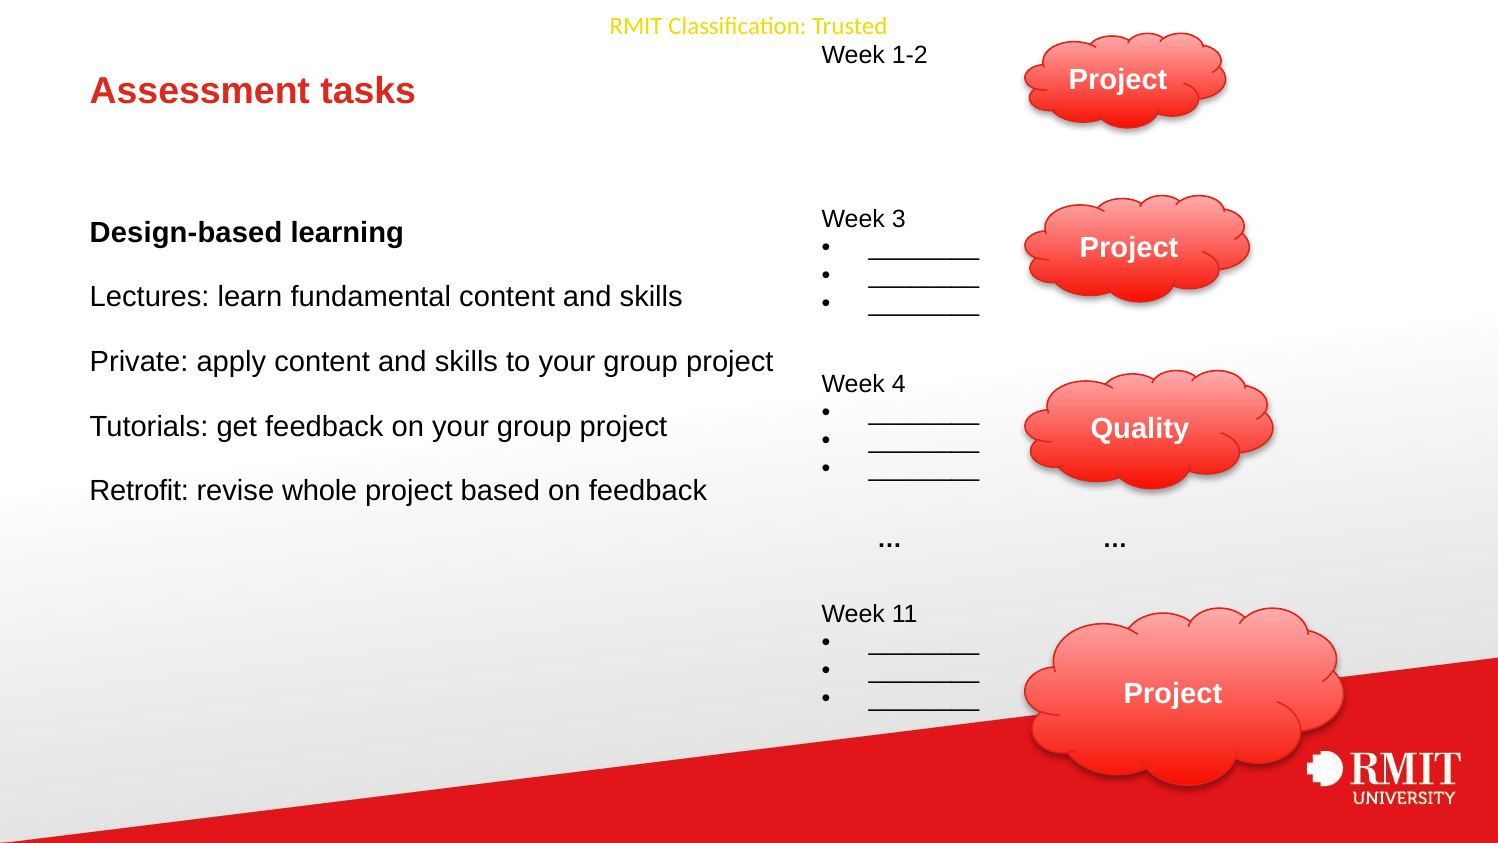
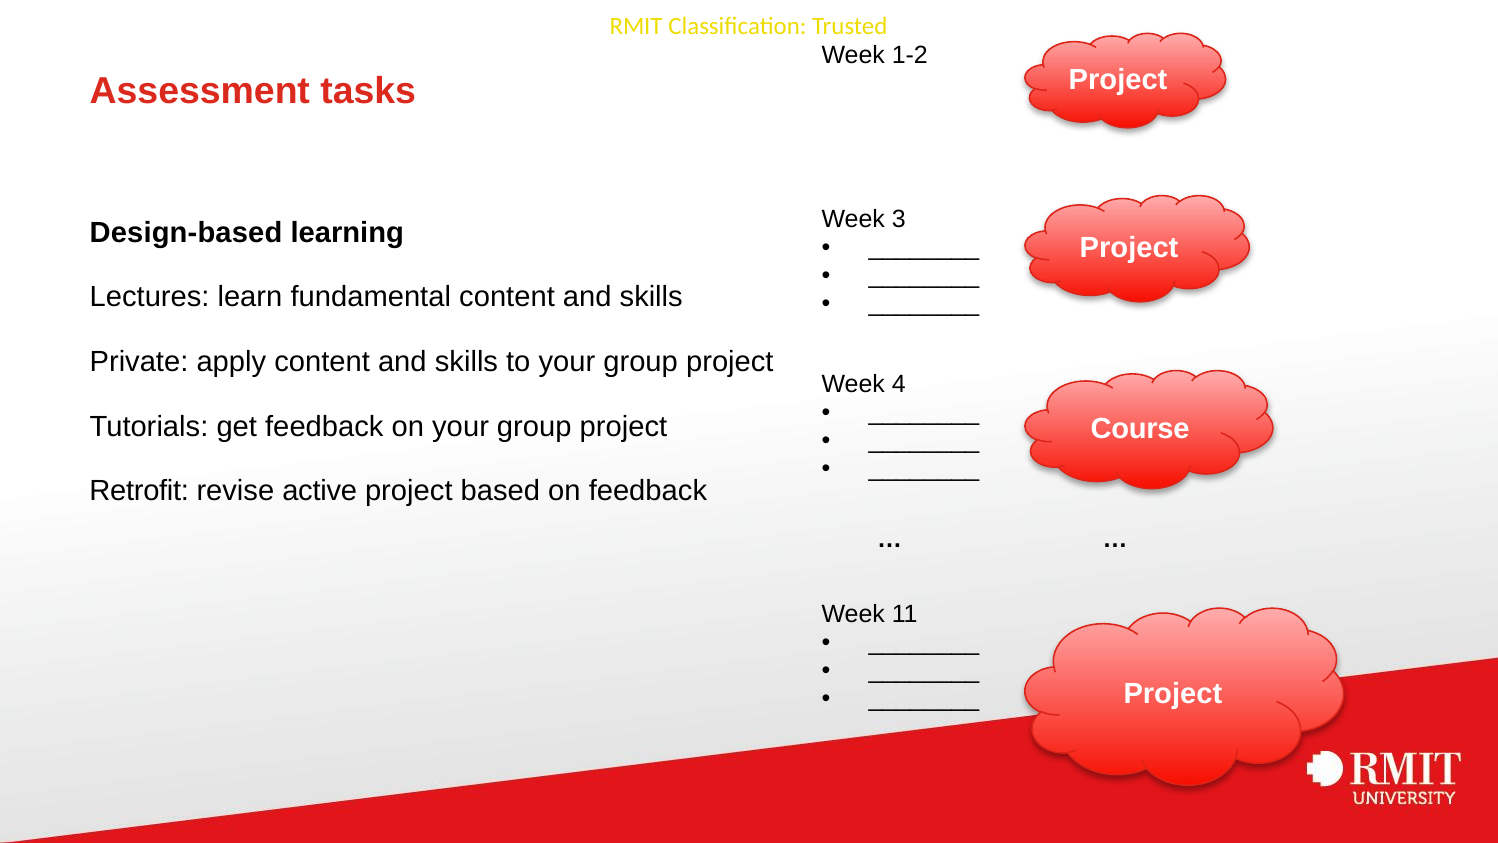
Quality: Quality -> Course
whole: whole -> active
